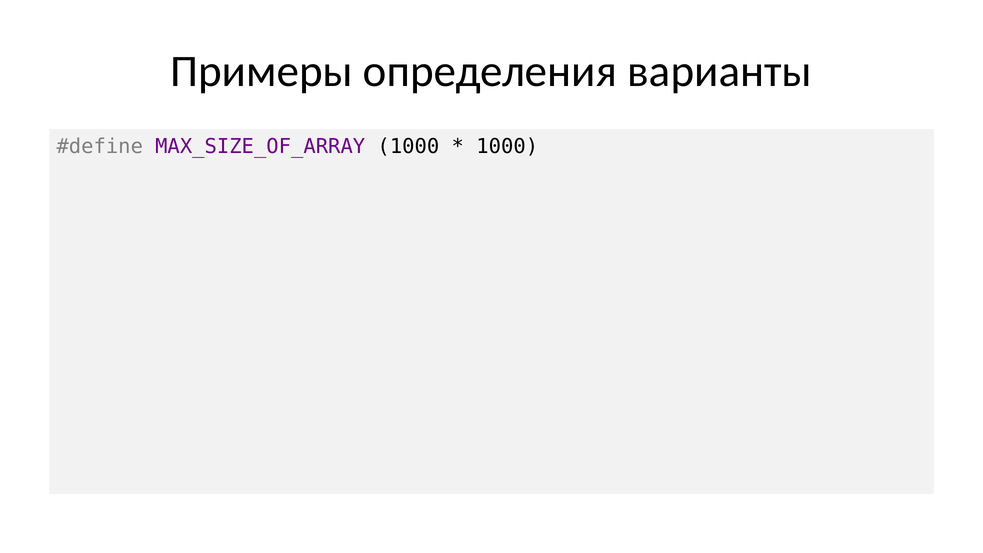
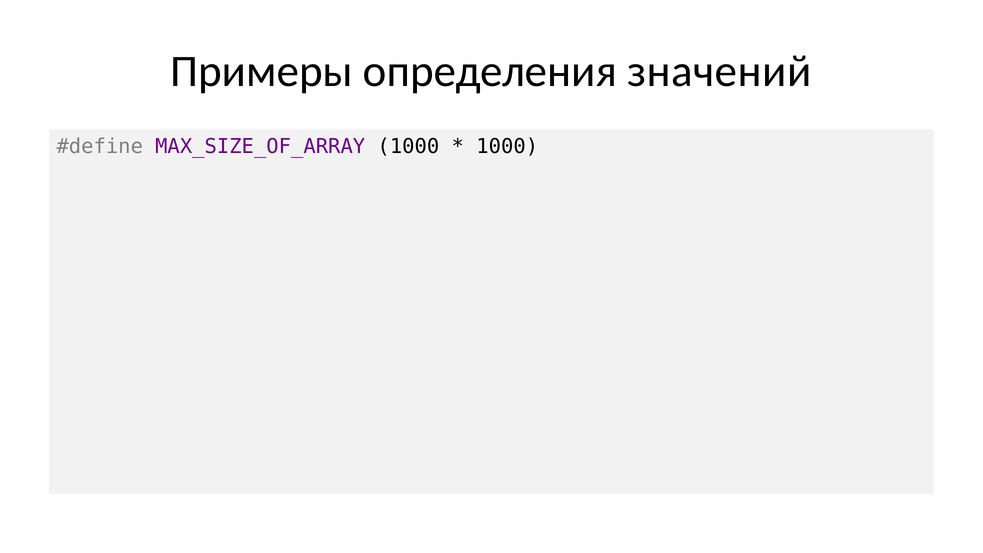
варианты: варианты -> значений
